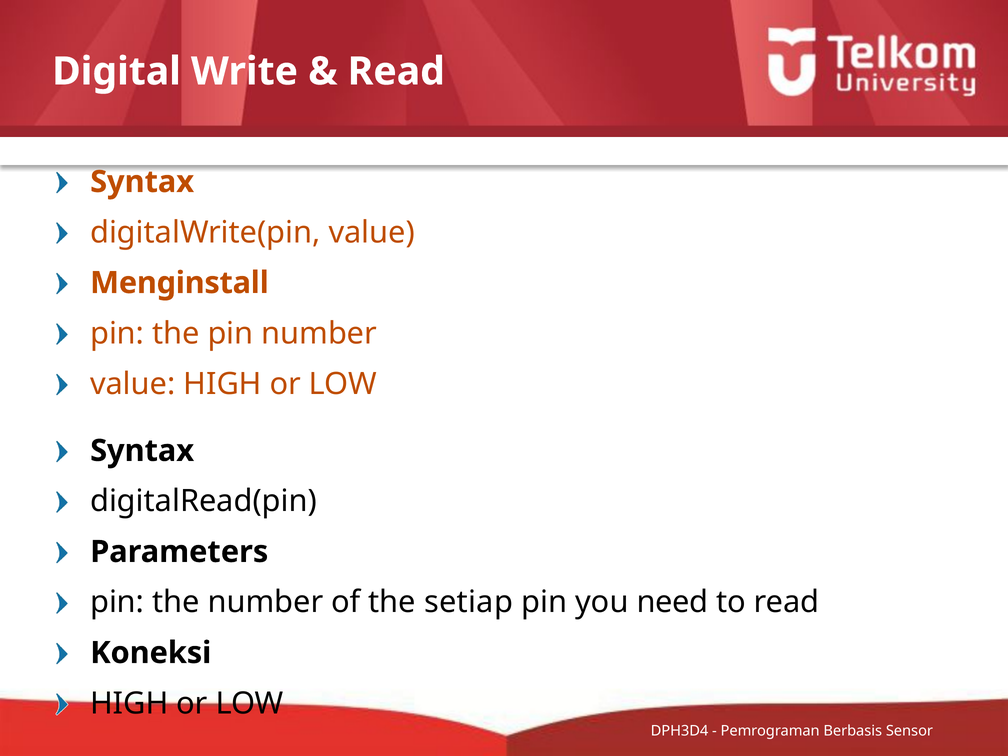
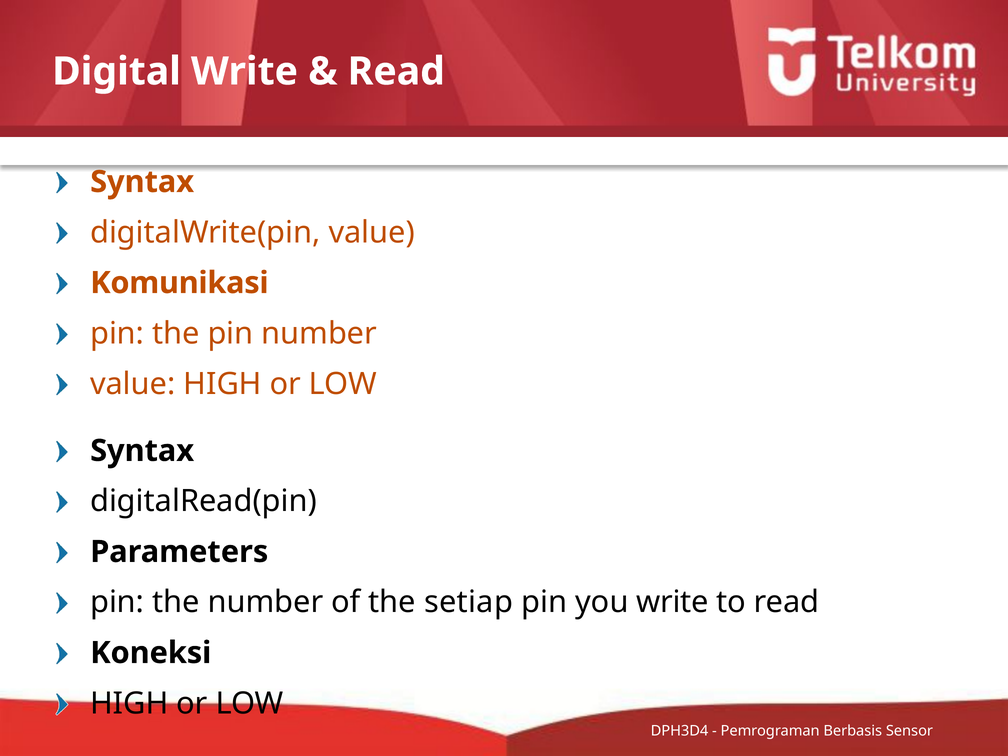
Menginstall: Menginstall -> Komunikasi
you need: need -> write
